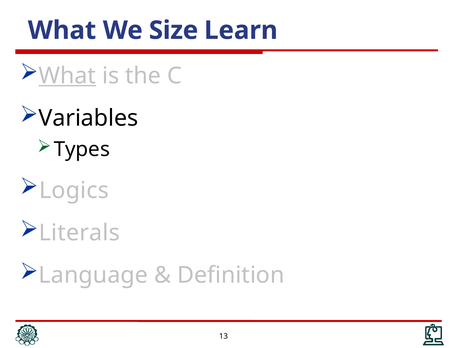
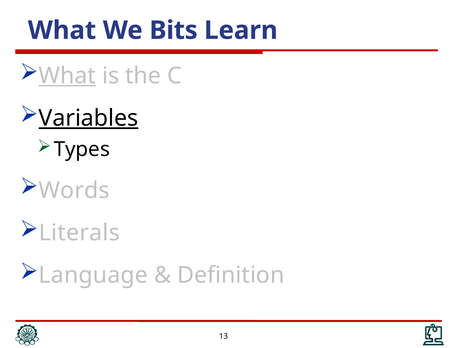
Size: Size -> Bits
Variables underline: none -> present
Logics: Logics -> Words
